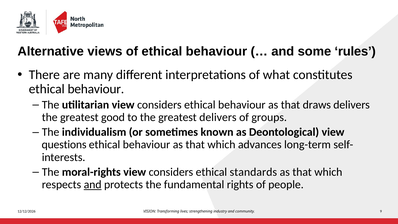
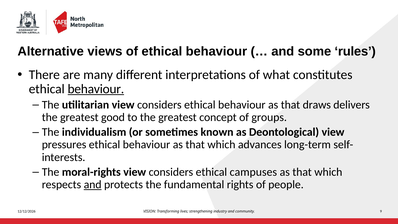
behaviour at (96, 89) underline: none -> present
greatest delivers: delivers -> concept
questions: questions -> pressures
standards: standards -> campuses
